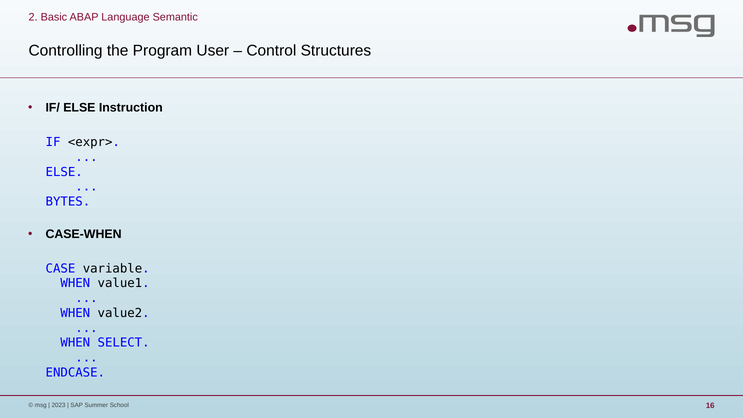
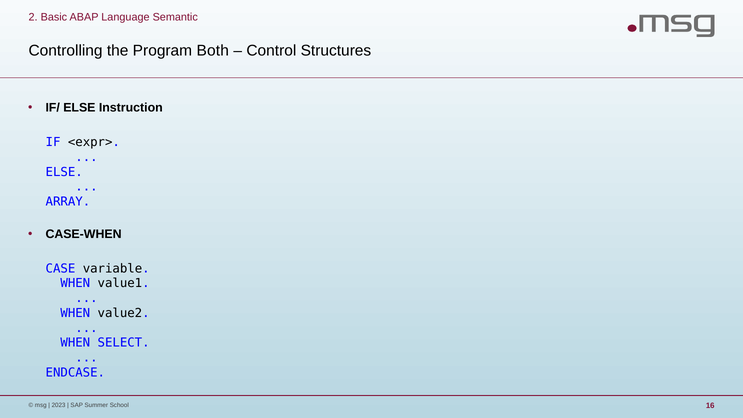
User: User -> Both
BYTES: BYTES -> ARRAY
